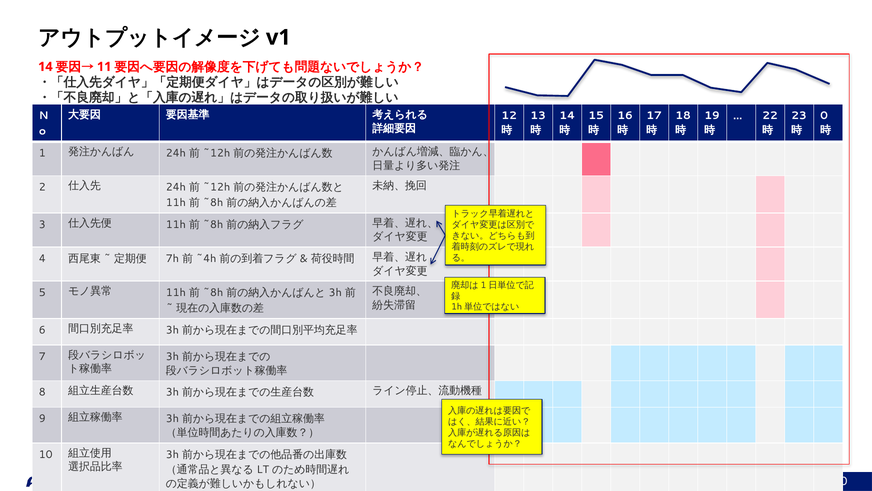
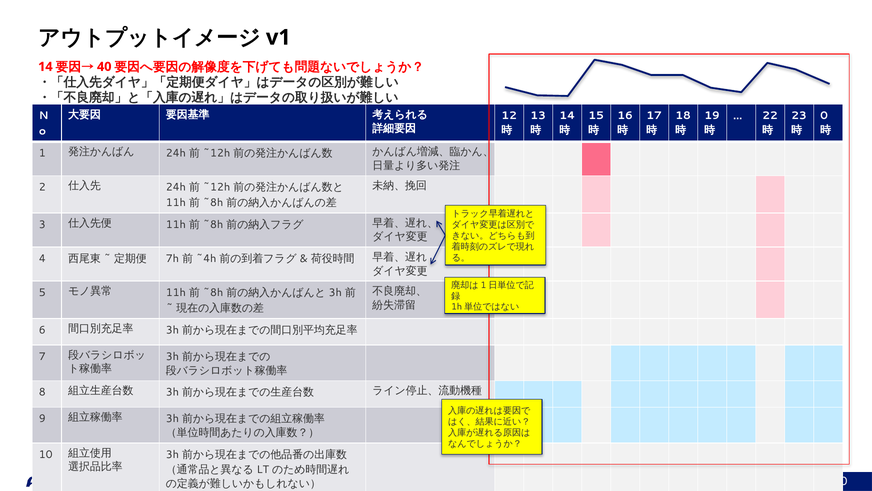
11: 11 -> 40
